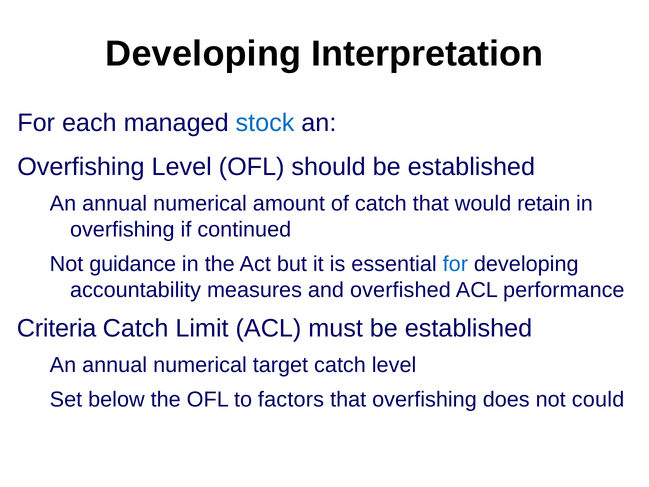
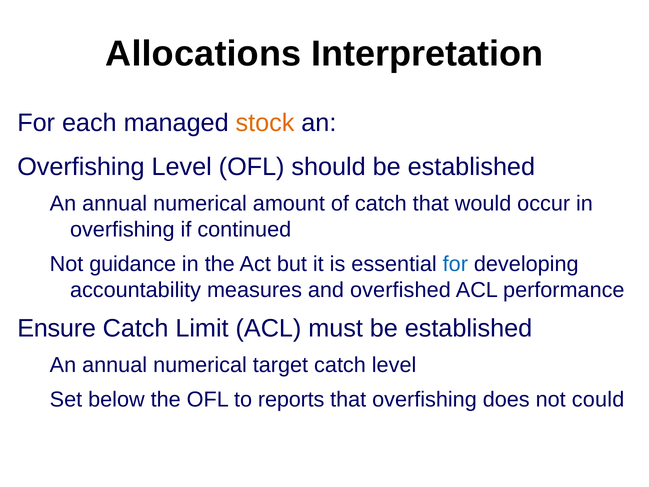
Developing at (203, 54): Developing -> Allocations
stock colour: blue -> orange
retain: retain -> occur
Criteria: Criteria -> Ensure
factors: factors -> reports
